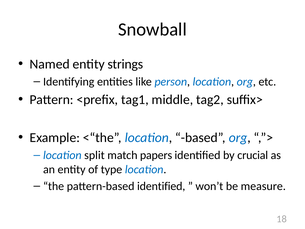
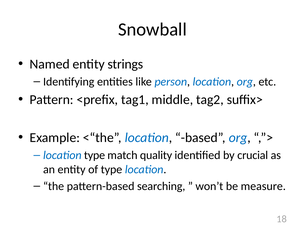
location split: split -> type
papers: papers -> quality
pattern-based identified: identified -> searching
